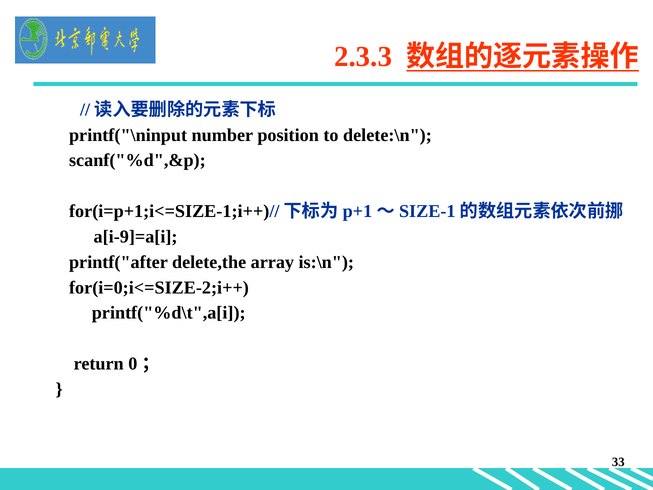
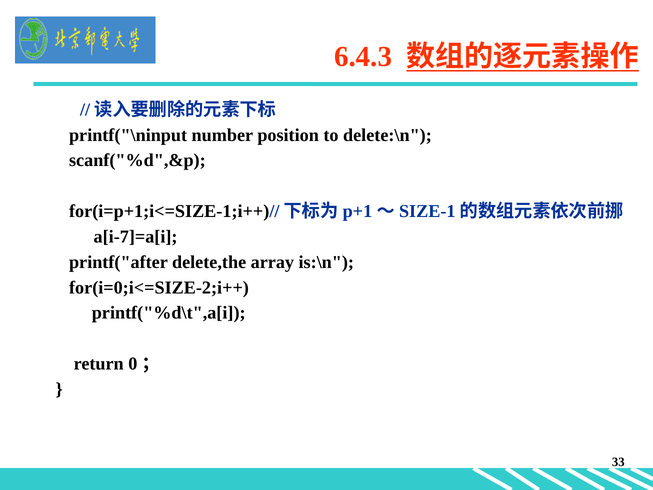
2.3.3: 2.3.3 -> 6.4.3
a[i-9]=a[i: a[i-9]=a[i -> a[i-7]=a[i
